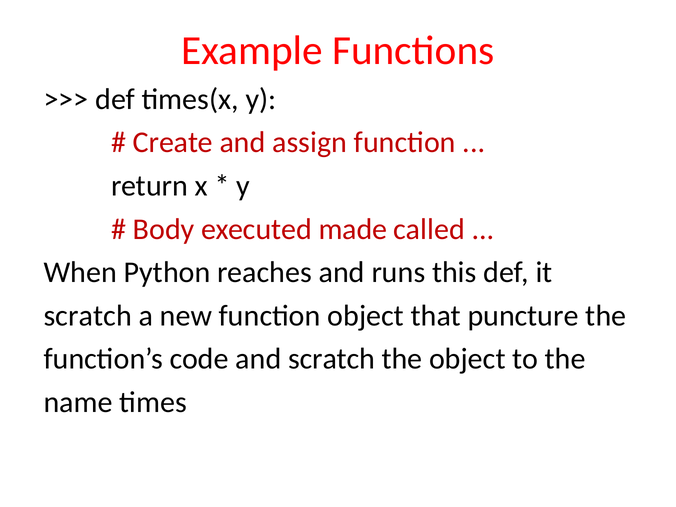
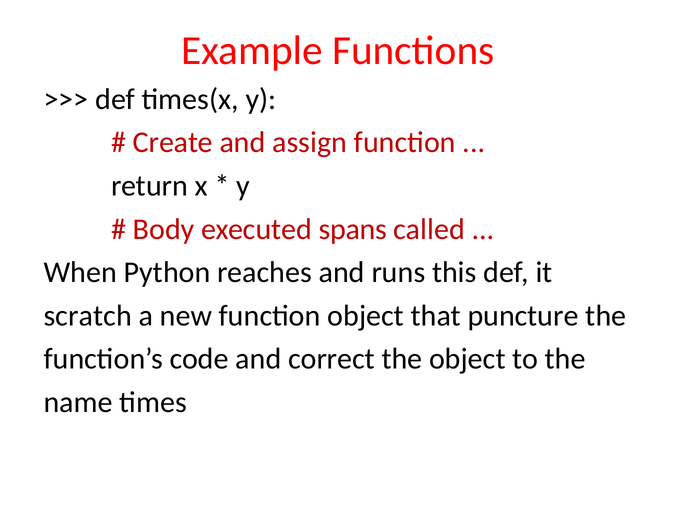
made: made -> spans
and scratch: scratch -> correct
